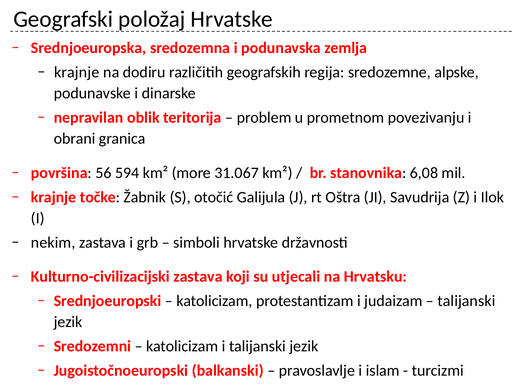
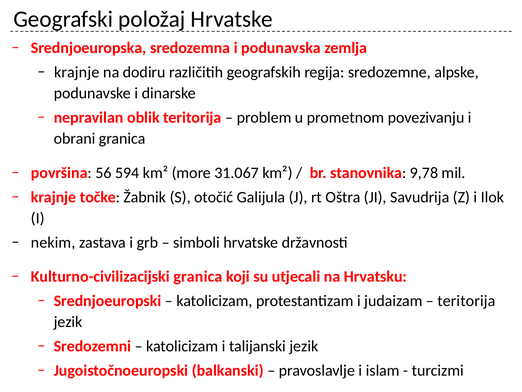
6,08: 6,08 -> 9,78
Kulturno-civilizacijski zastava: zastava -> granica
talijanski at (466, 300): talijanski -> teritorija
